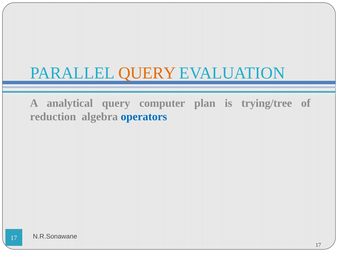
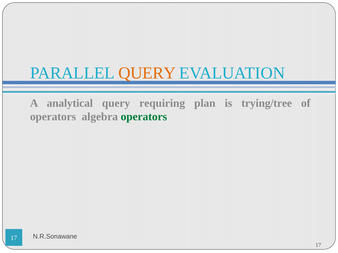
computer: computer -> requiring
reduction at (53, 117): reduction -> operators
operators at (144, 117) colour: blue -> green
